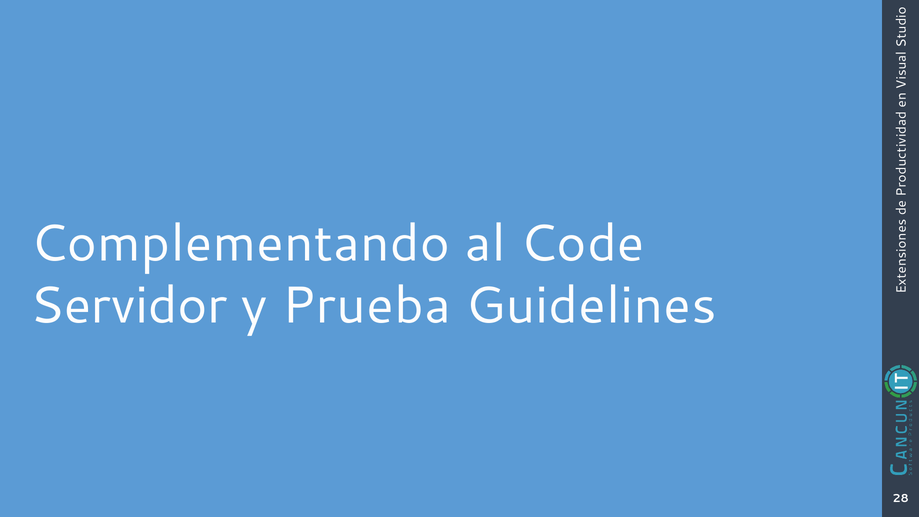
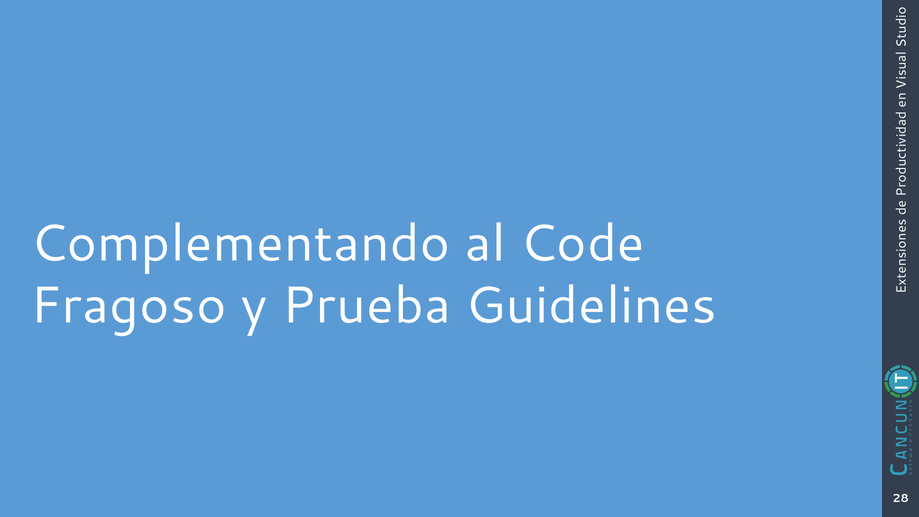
Servidor: Servidor -> Fragoso
